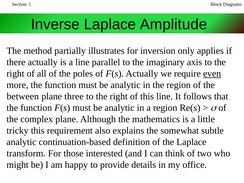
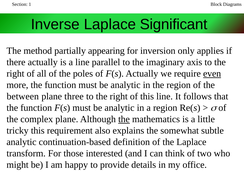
Amplitude: Amplitude -> Significant
illustrates: illustrates -> appearing
the at (124, 119) underline: none -> present
